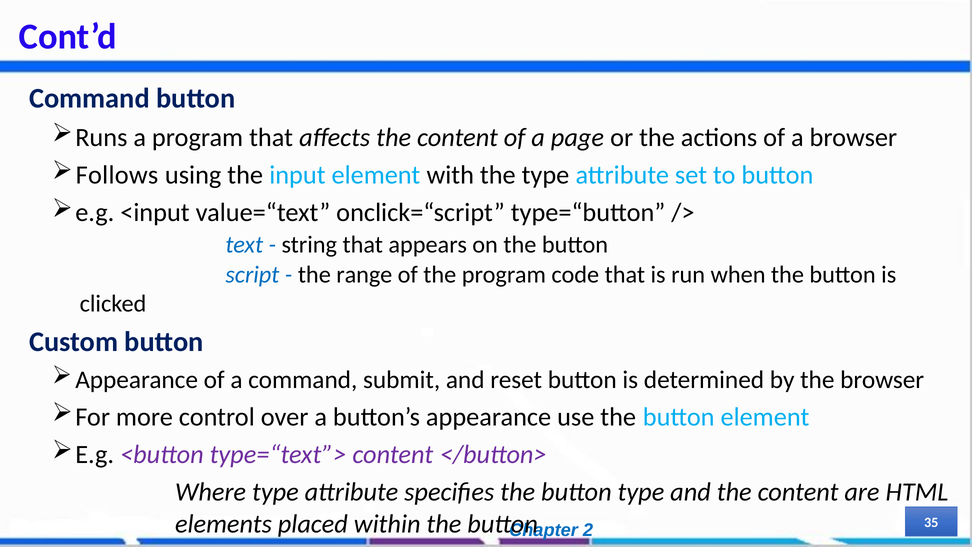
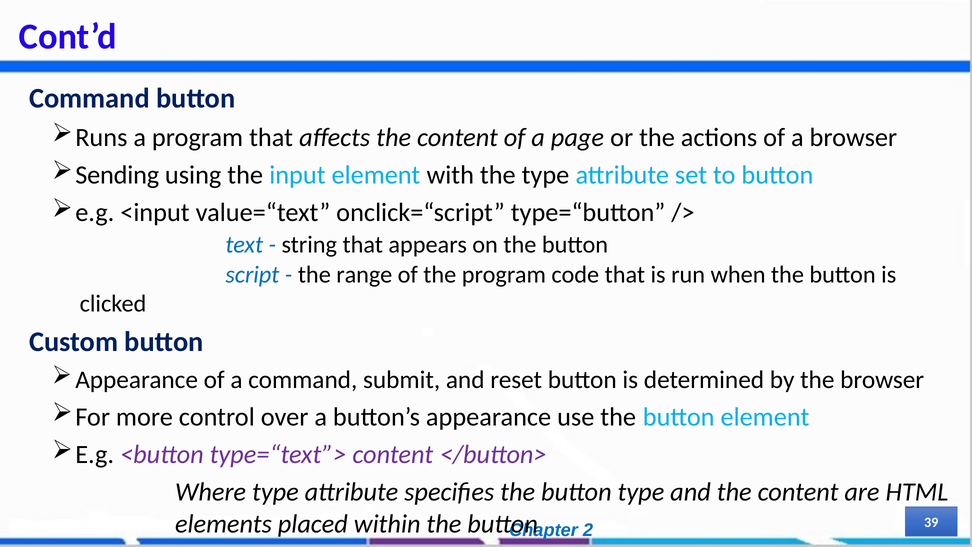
Follows: Follows -> Sending
35: 35 -> 39
